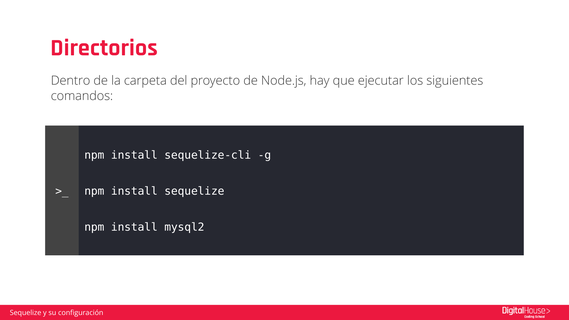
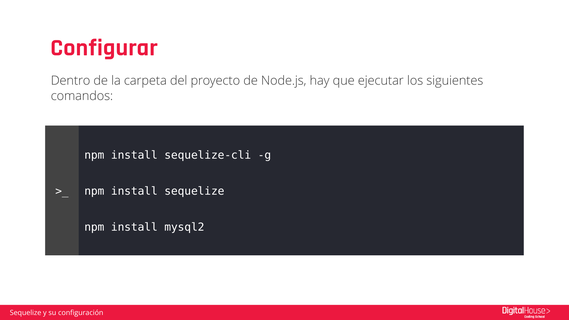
Directorios: Directorios -> Configurar
